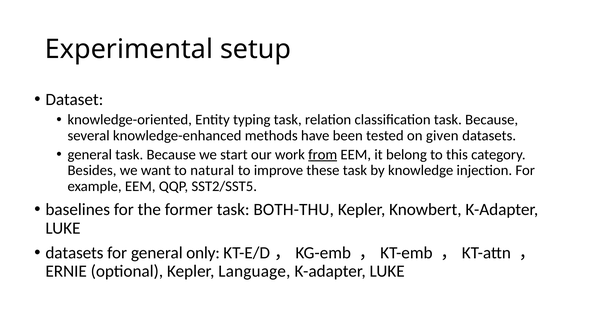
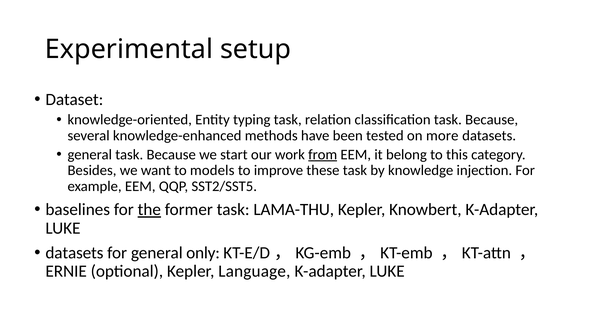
given: given -> more
natural: natural -> models
the underline: none -> present
BOTH-THU: BOTH-THU -> LAMA-THU
